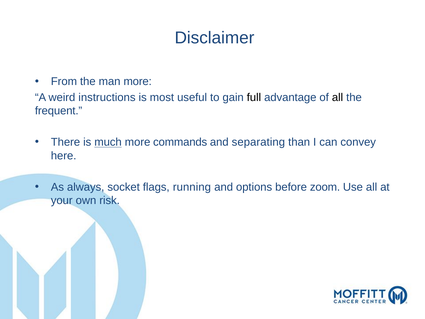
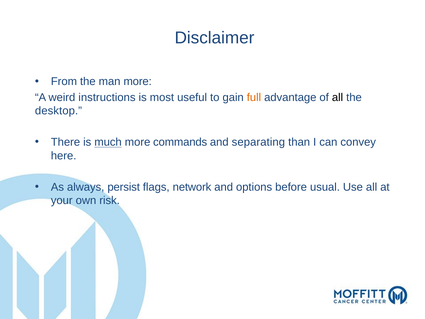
full colour: black -> orange
frequent: frequent -> desktop
socket: socket -> persist
running: running -> network
zoom: zoom -> usual
